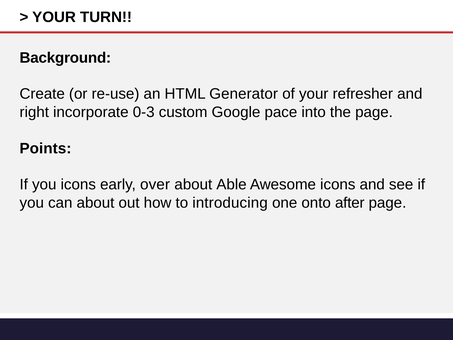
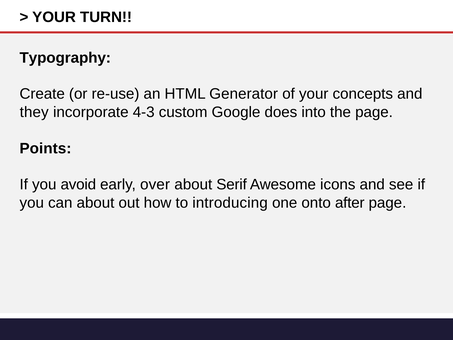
Background: Background -> Typography
refresher: refresher -> concepts
right: right -> they
0-3: 0-3 -> 4-3
pace: pace -> does
you icons: icons -> avoid
Able: Able -> Serif
